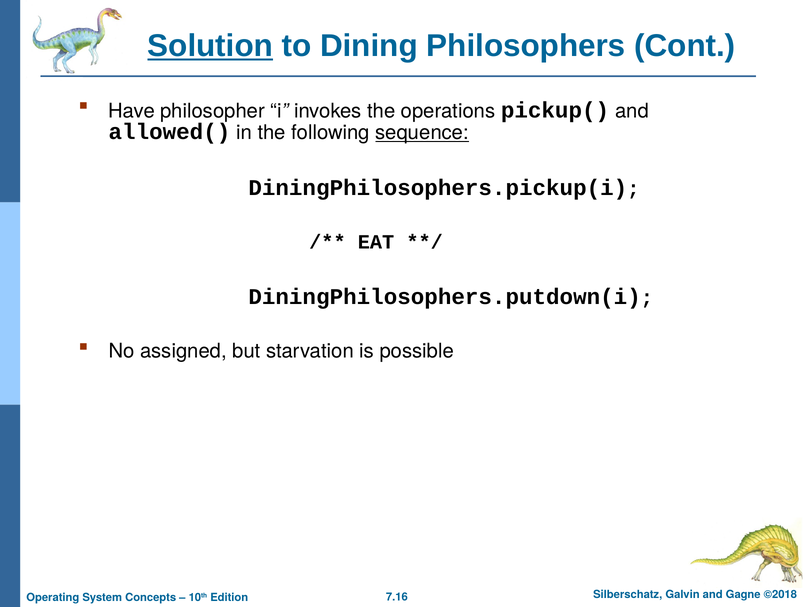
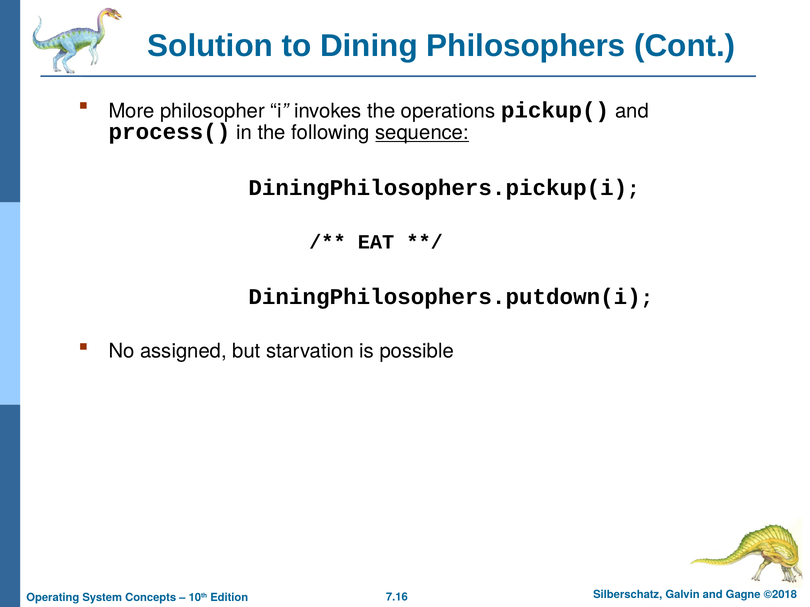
Solution underline: present -> none
Have: Have -> More
allowed(: allowed( -> process(
